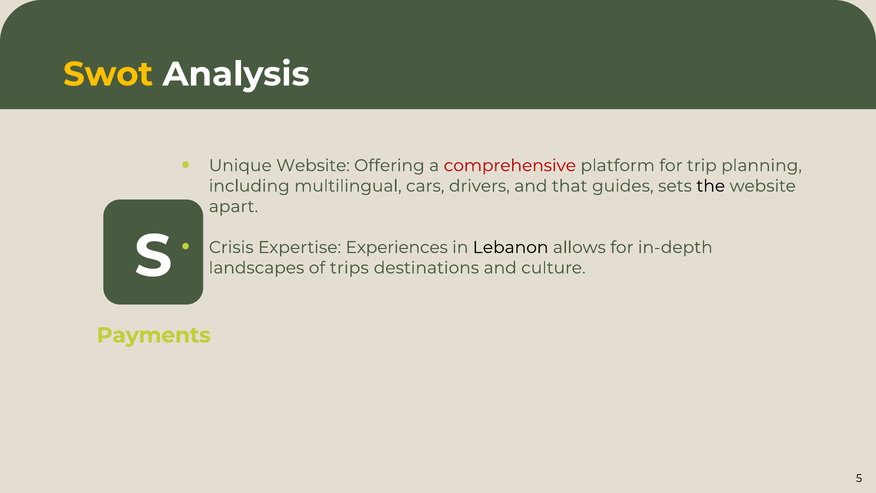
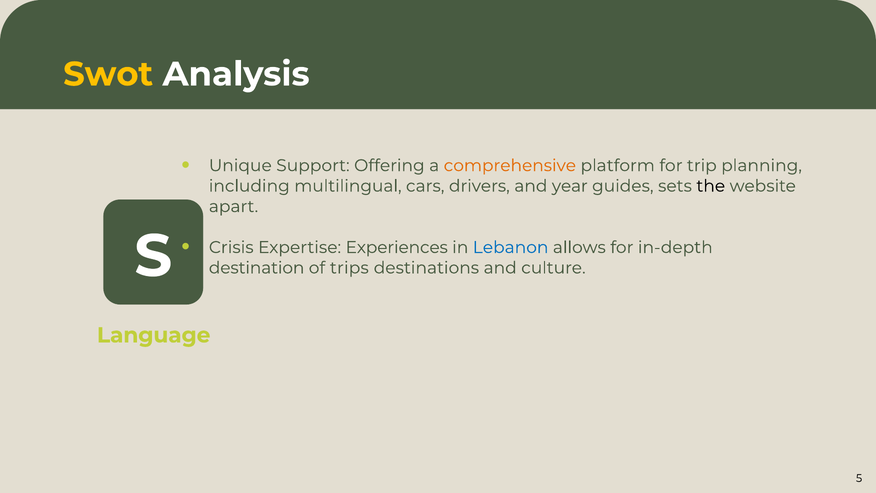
Unique Website: Website -> Support
comprehensive colour: red -> orange
that: that -> year
Lebanon colour: black -> blue
landscapes: landscapes -> destination
Payments: Payments -> Language
